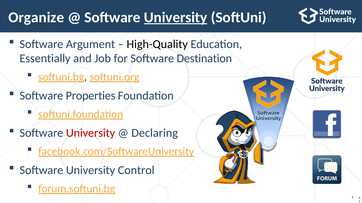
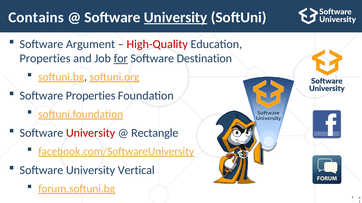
Organize: Organize -> Contains
High-Quality colour: black -> red
Essentially at (45, 59): Essentially -> Properties
for underline: none -> present
Declaring: Declaring -> Rectangle
Control: Control -> Vertical
